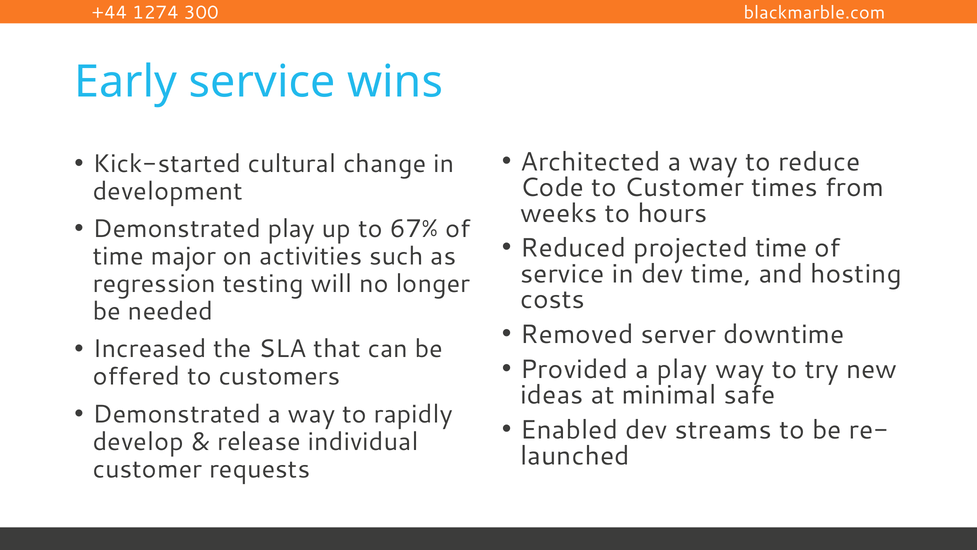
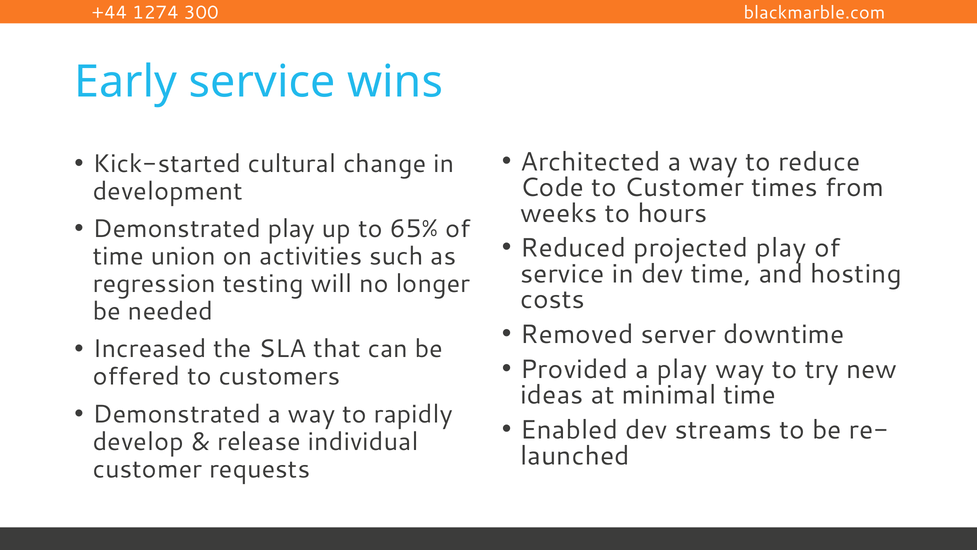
67%: 67% -> 65%
projected time: time -> play
major: major -> union
minimal safe: safe -> time
